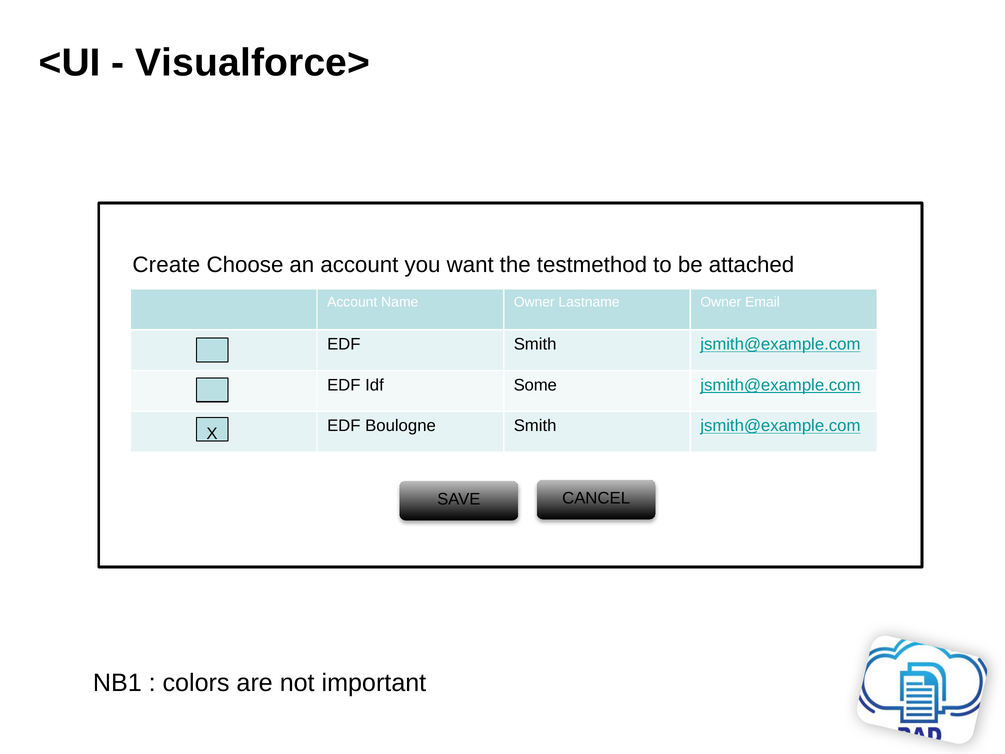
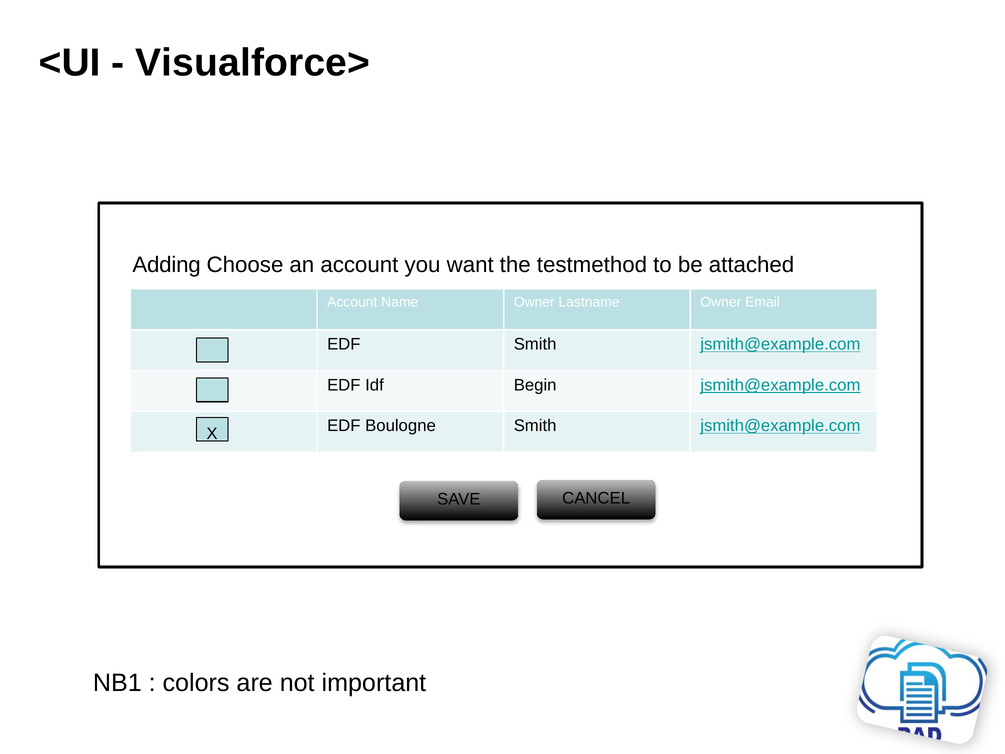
Create: Create -> Adding
Some: Some -> Begin
